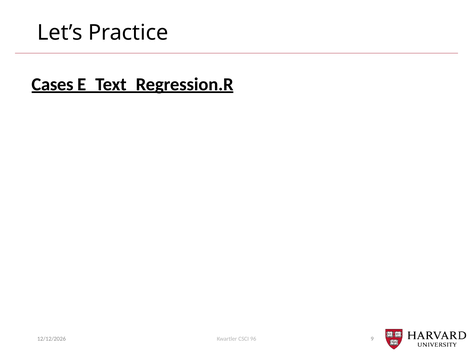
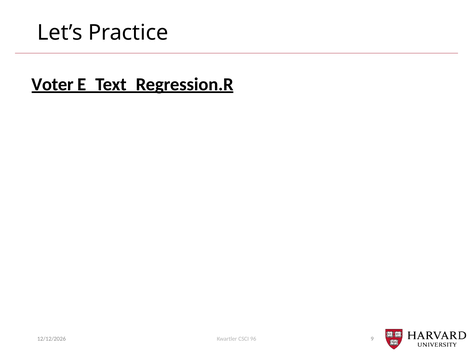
Cases: Cases -> Voter
